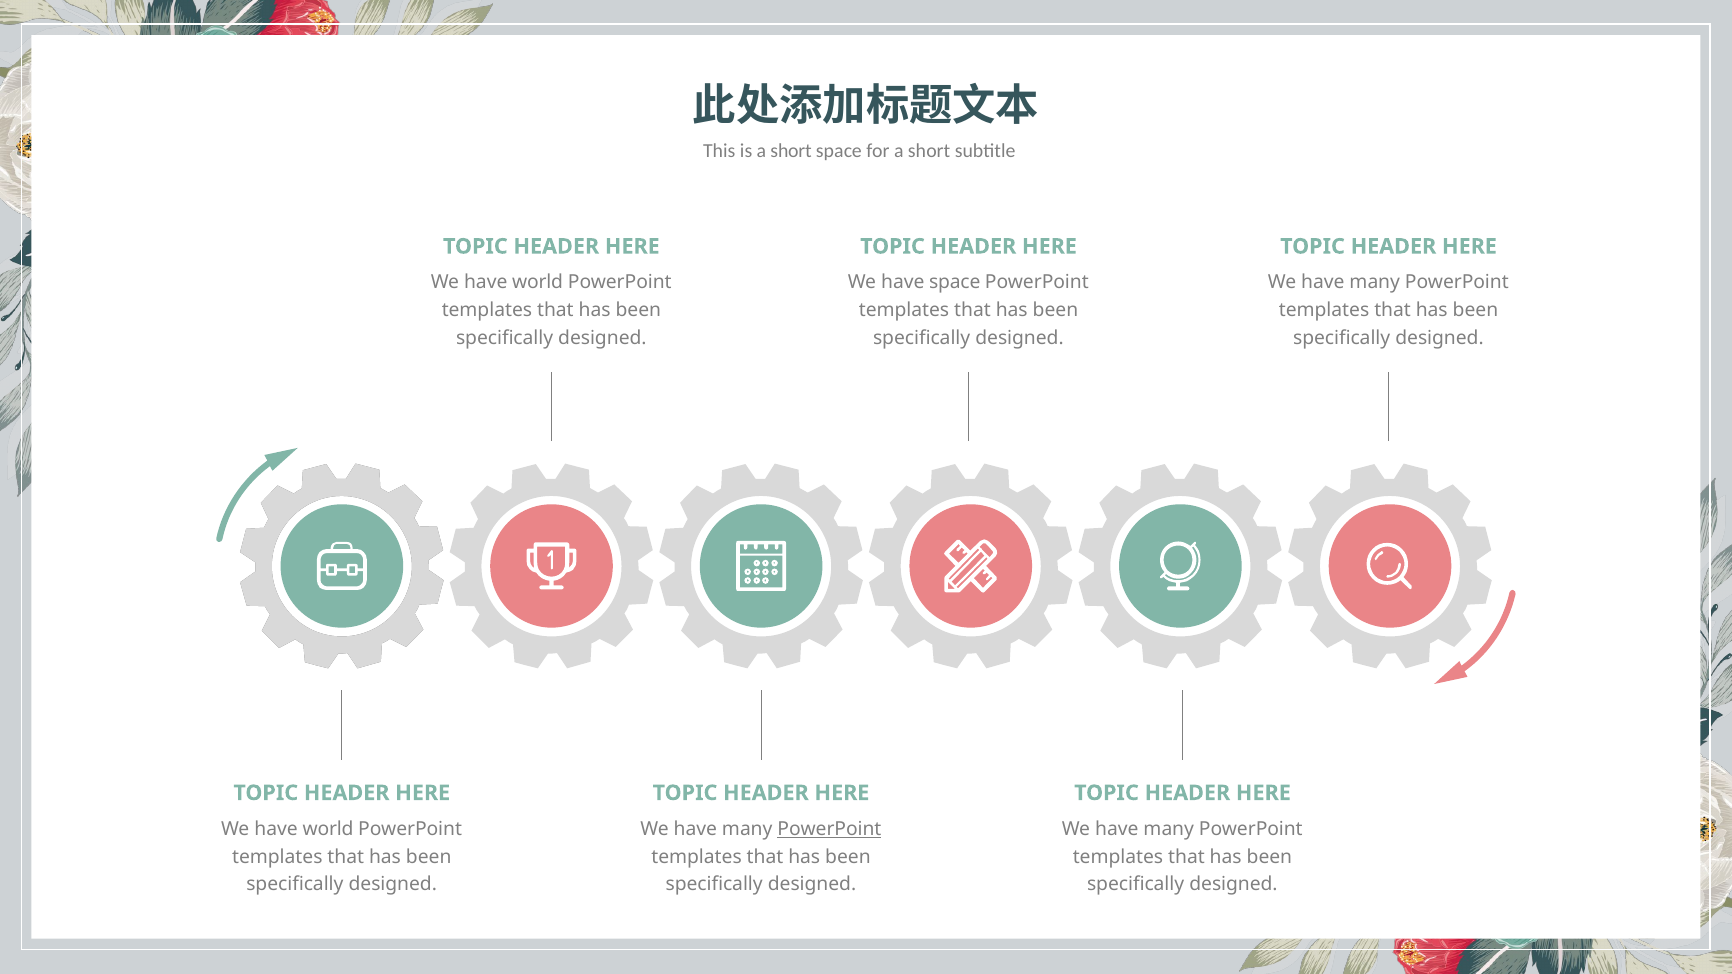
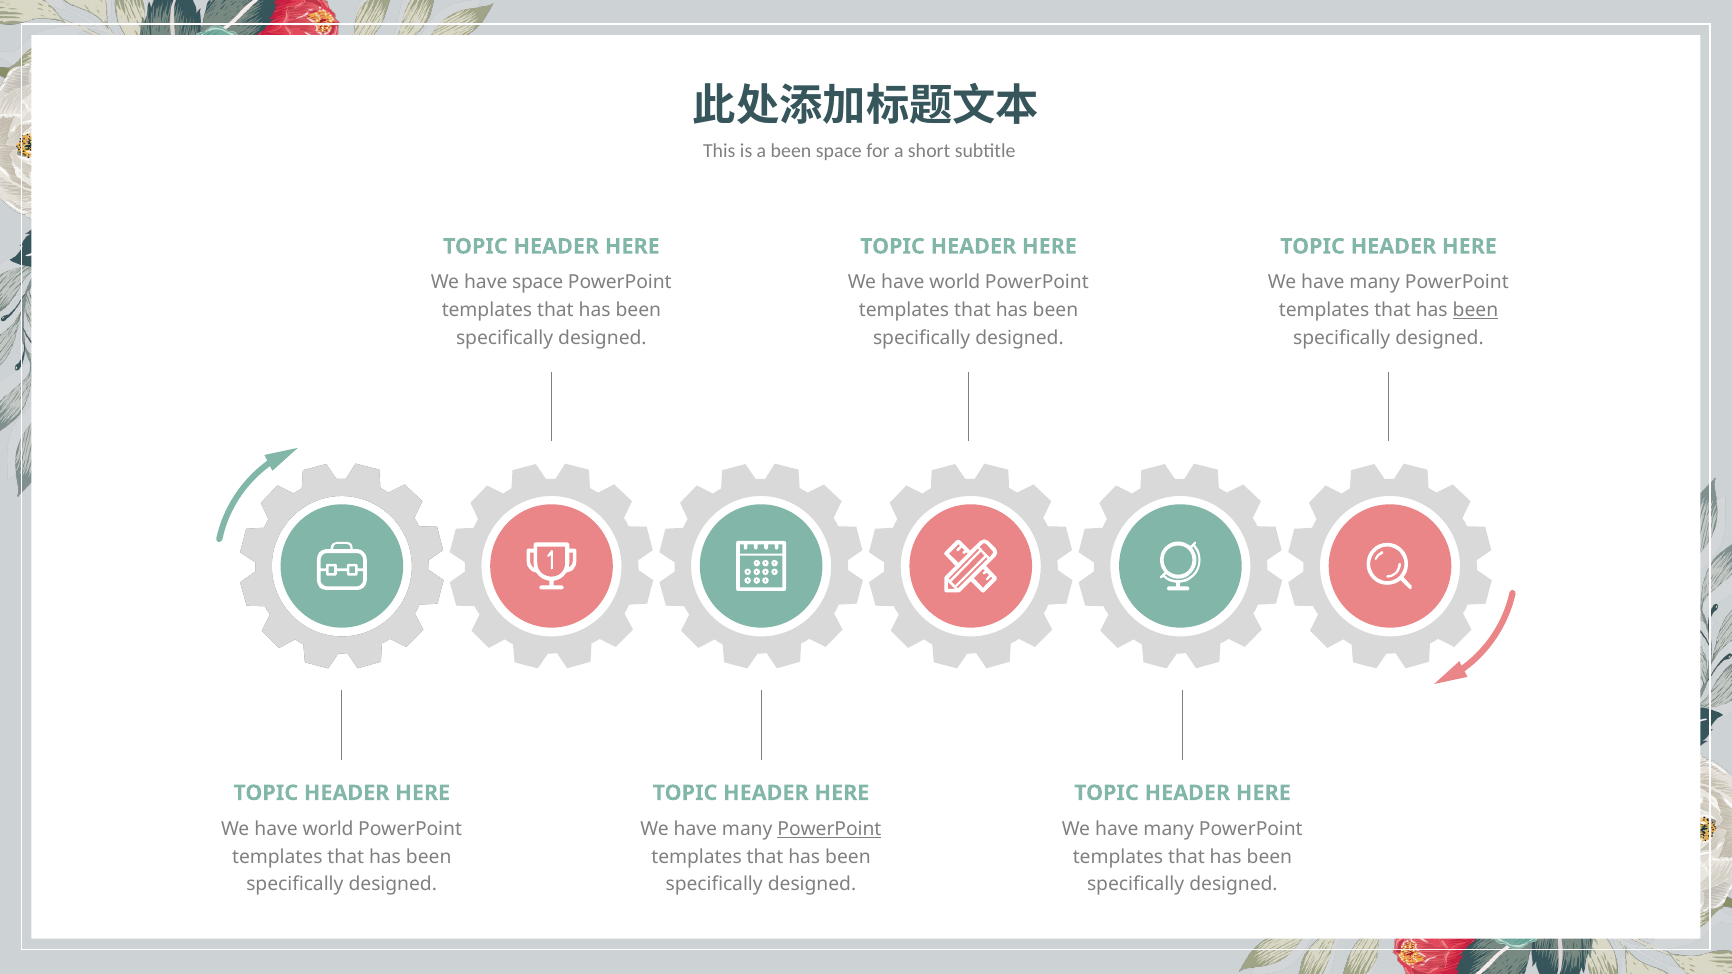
is a short: short -> been
world at (538, 283): world -> space
space at (955, 283): space -> world
been at (1475, 310) underline: none -> present
